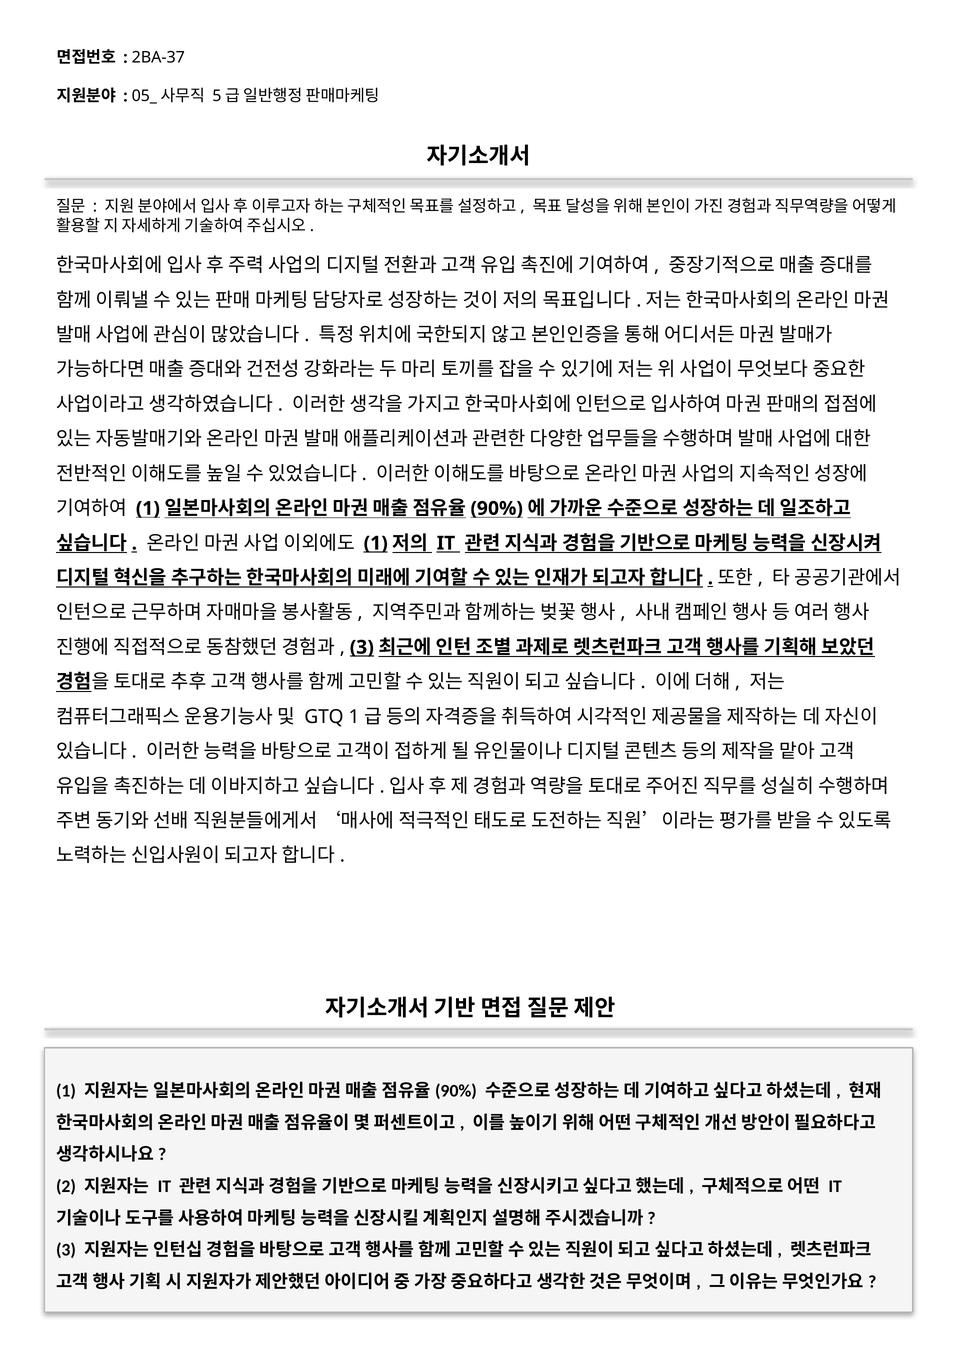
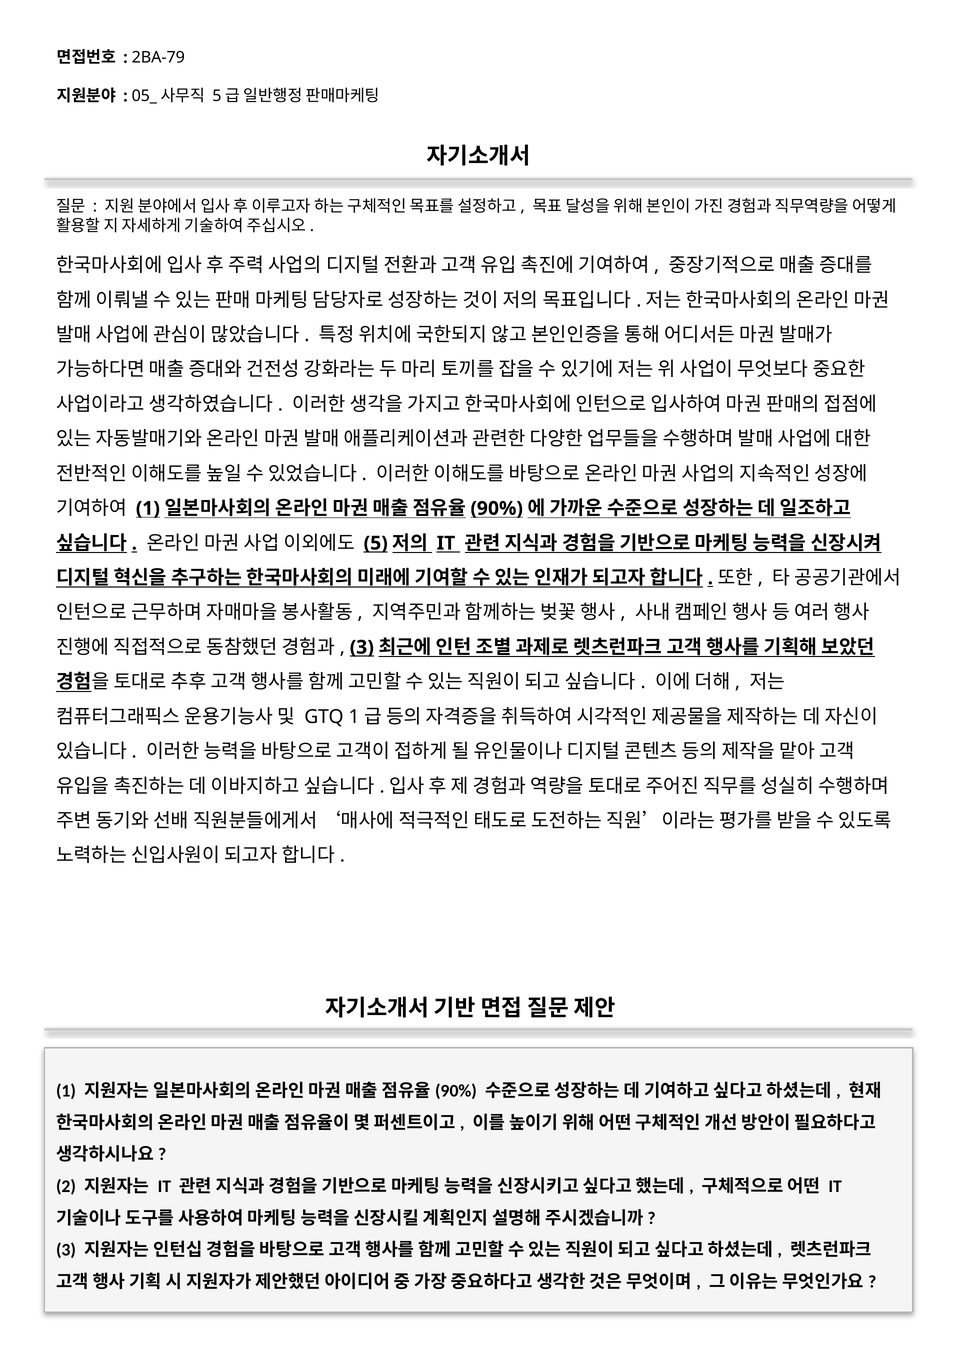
2BA-37: 2BA-37 -> 2BA-79
1 at (376, 543): 1 -> 5
